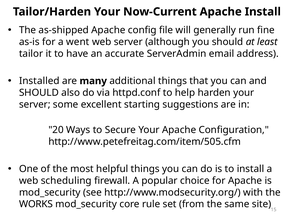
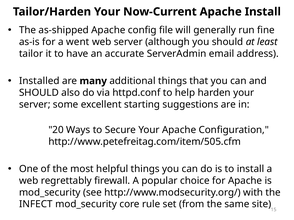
scheduling: scheduling -> regrettably
WORKS: WORKS -> INFECT
